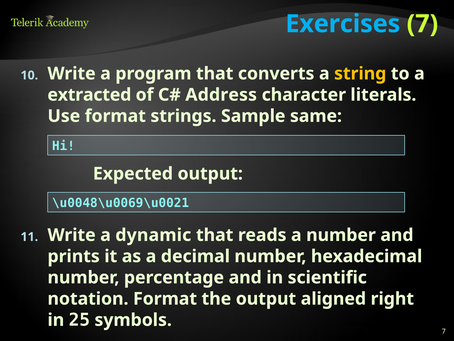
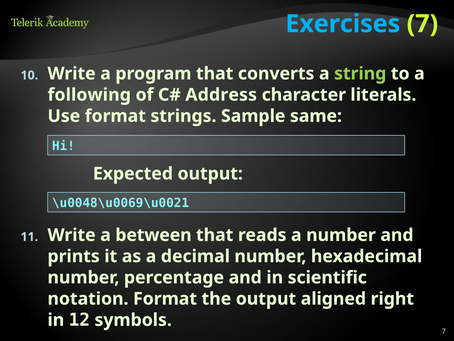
string colour: yellow -> light green
extracted: extracted -> following
dynamic: dynamic -> between
25: 25 -> 12
